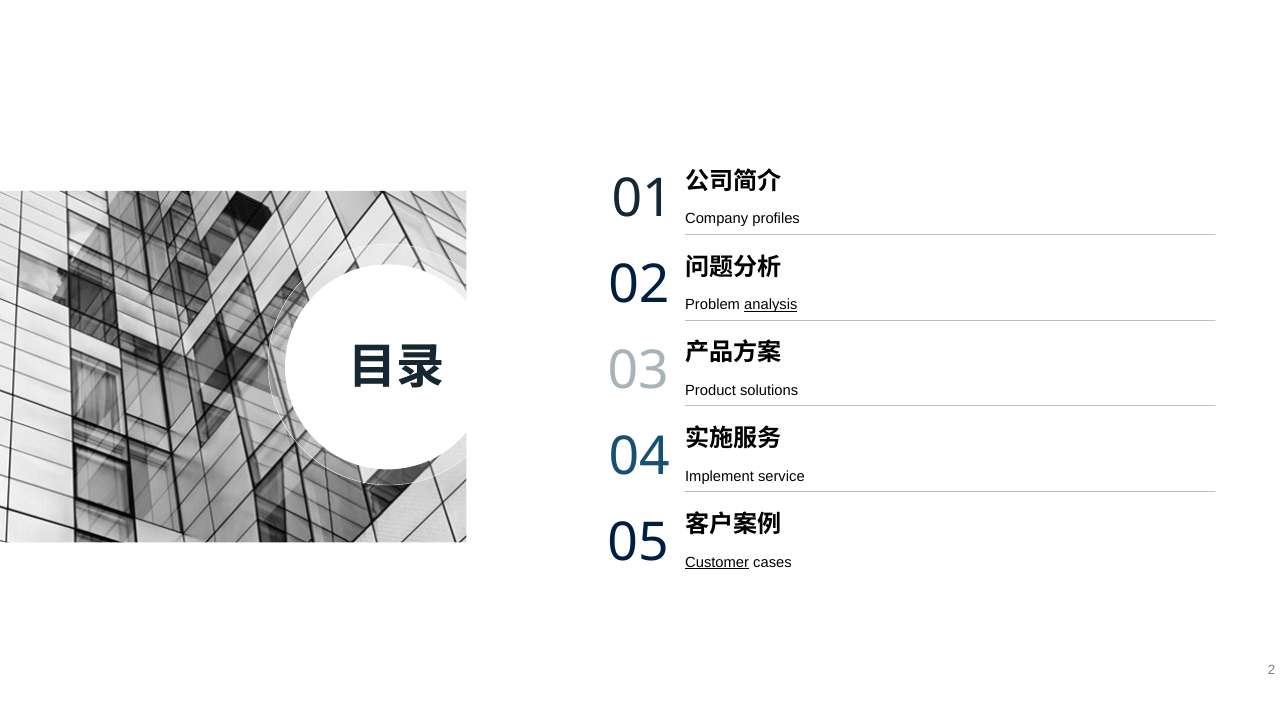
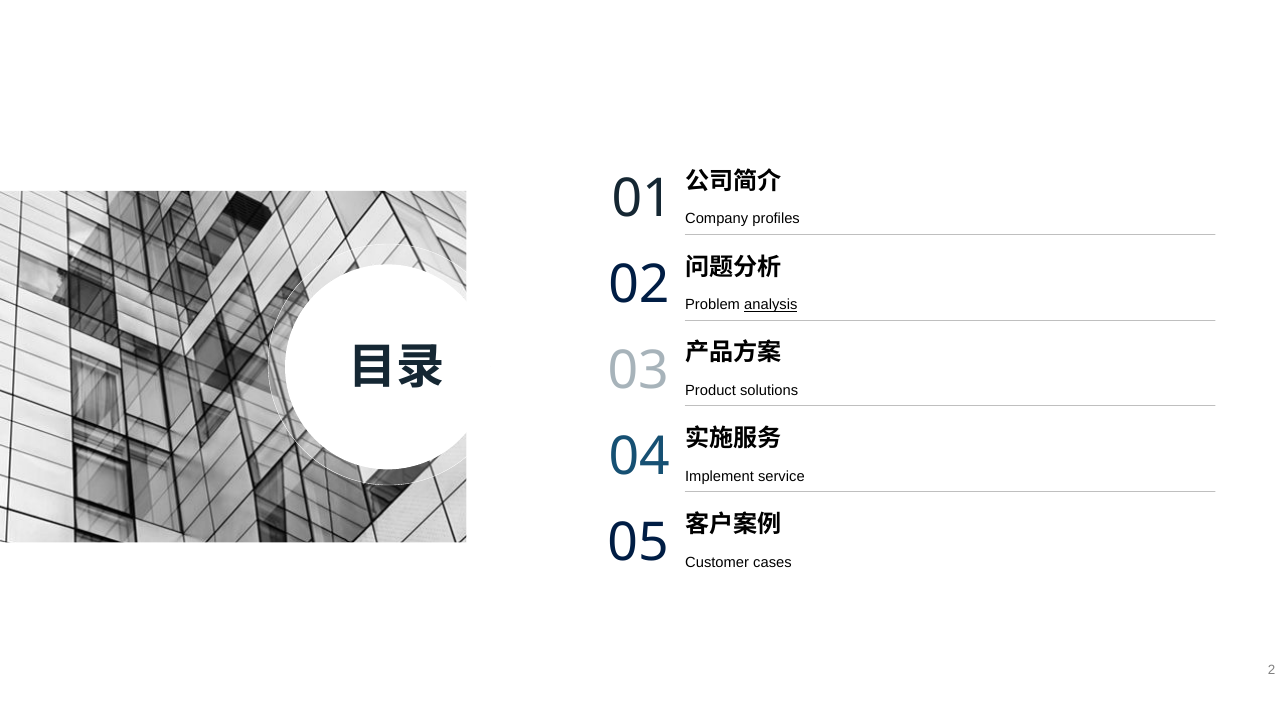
Customer underline: present -> none
